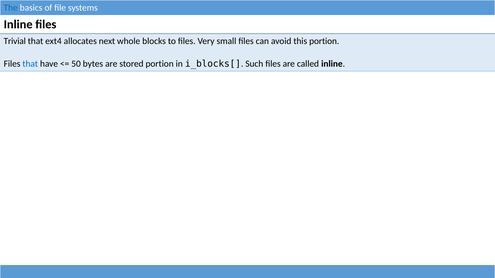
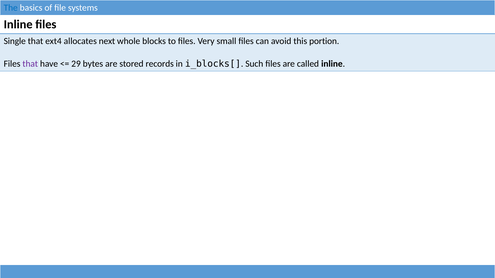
Trivial: Trivial -> Single
that at (30, 64) colour: blue -> purple
50: 50 -> 29
stored portion: portion -> records
